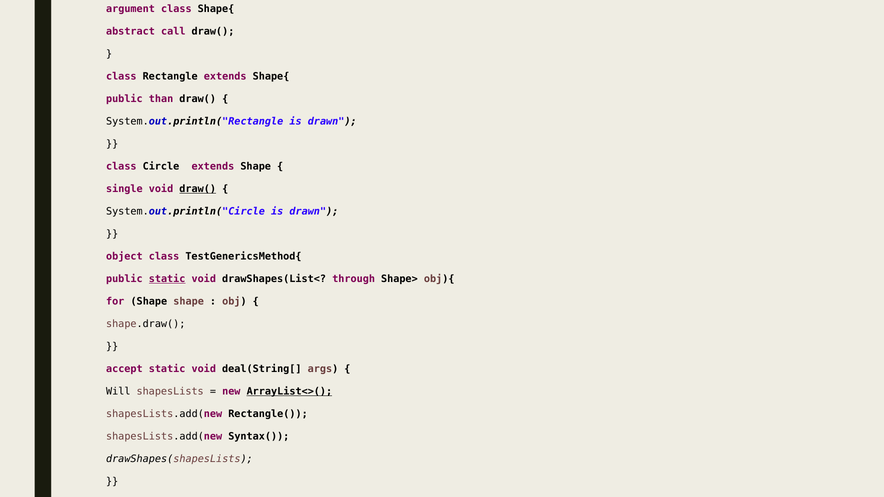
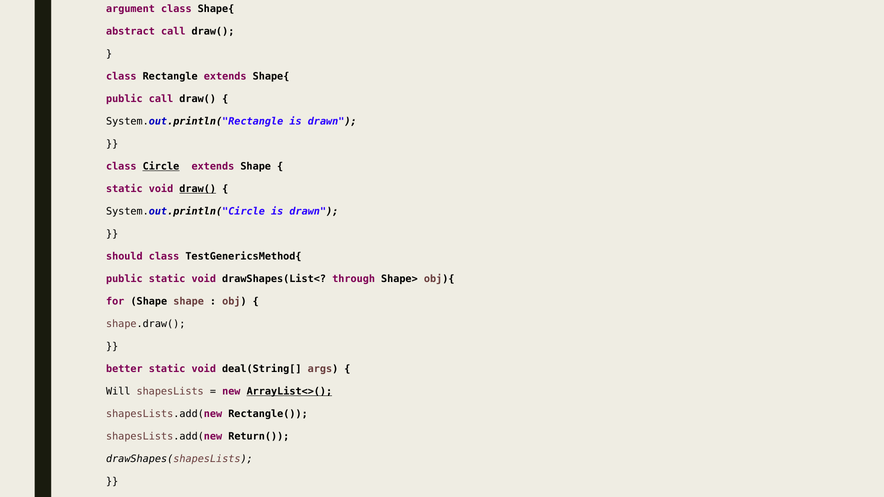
public than: than -> call
Circle underline: none -> present
single at (124, 189): single -> static
object: object -> should
static at (167, 279) underline: present -> none
accept: accept -> better
Syntax(: Syntax( -> Return(
